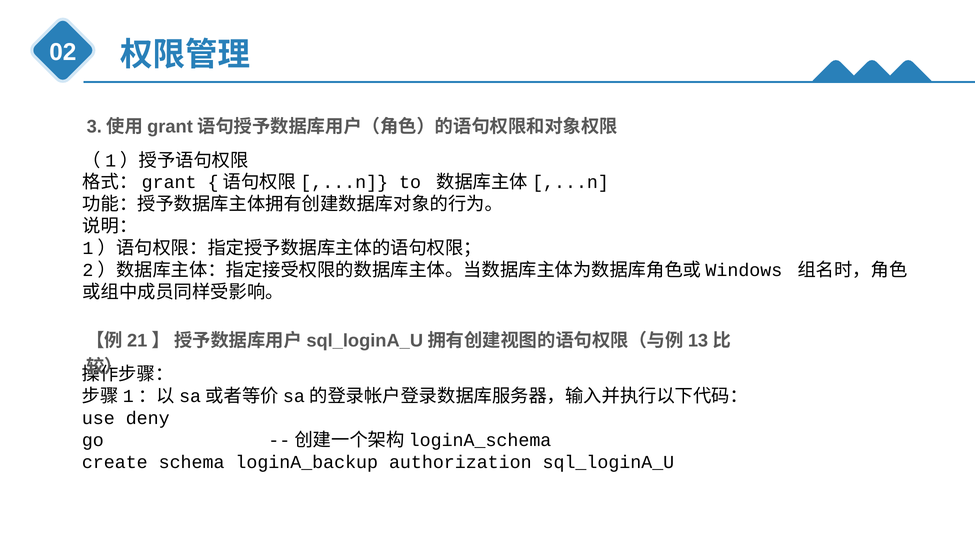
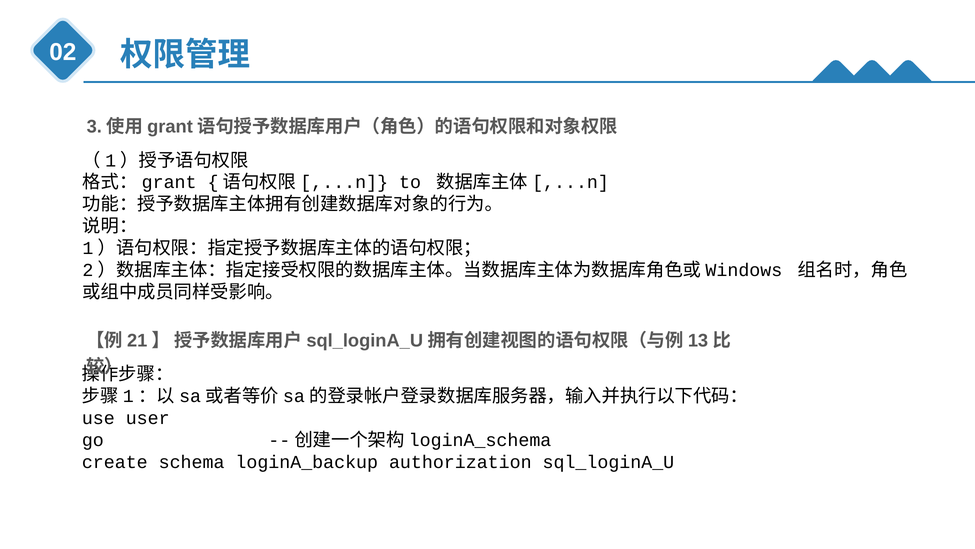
deny: deny -> user
